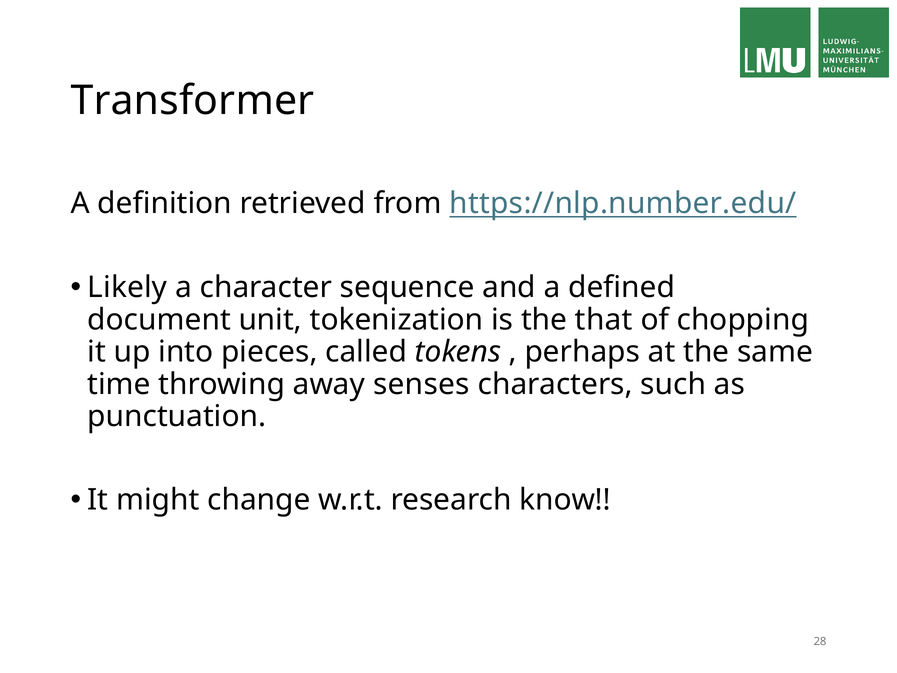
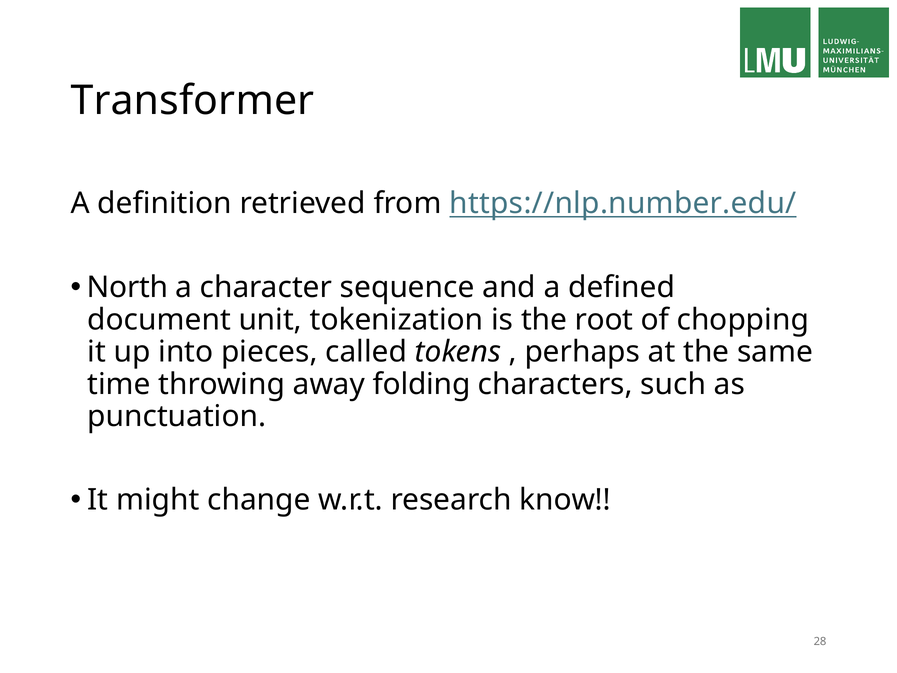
Likely: Likely -> North
that: that -> root
senses: senses -> folding
